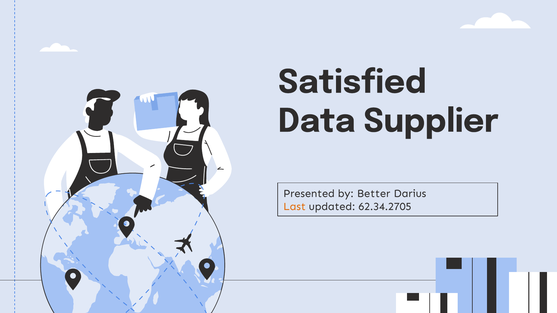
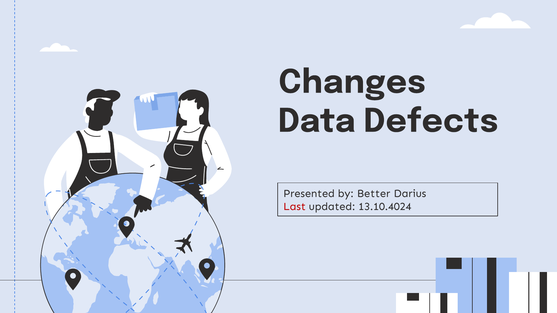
Satisfied: Satisfied -> Changes
Supplier: Supplier -> Defects
Last colour: orange -> red
62.34.2705: 62.34.2705 -> 13.10.4024
